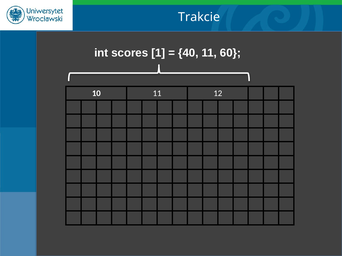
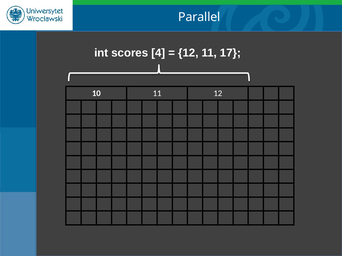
Trakcie: Trakcie -> Parallel
1: 1 -> 4
40 at (188, 53): 40 -> 12
60: 60 -> 17
